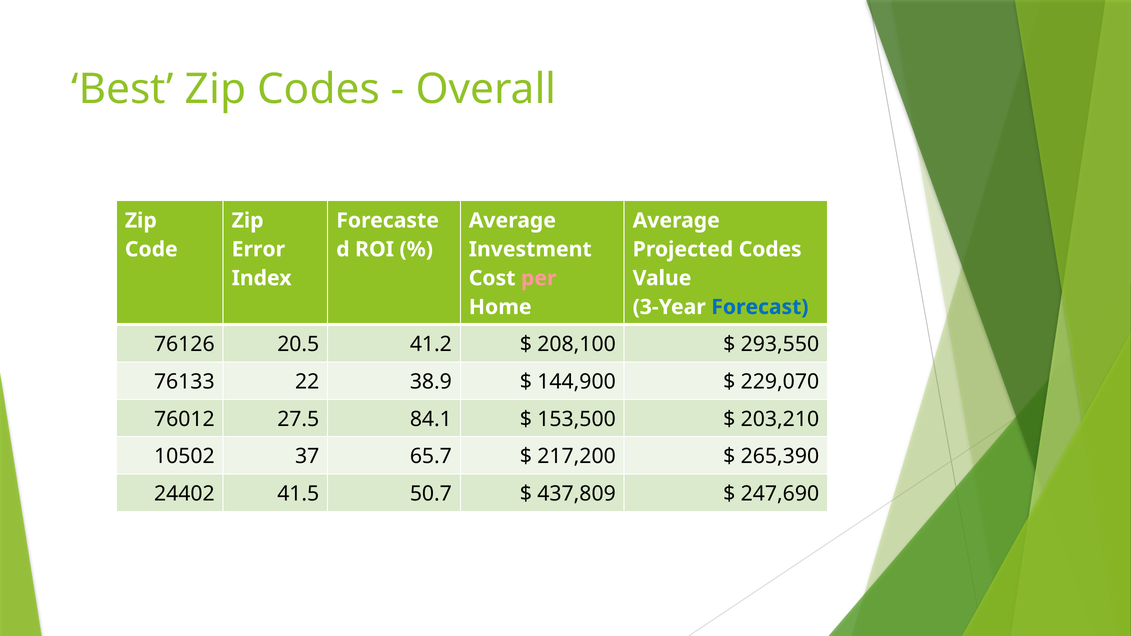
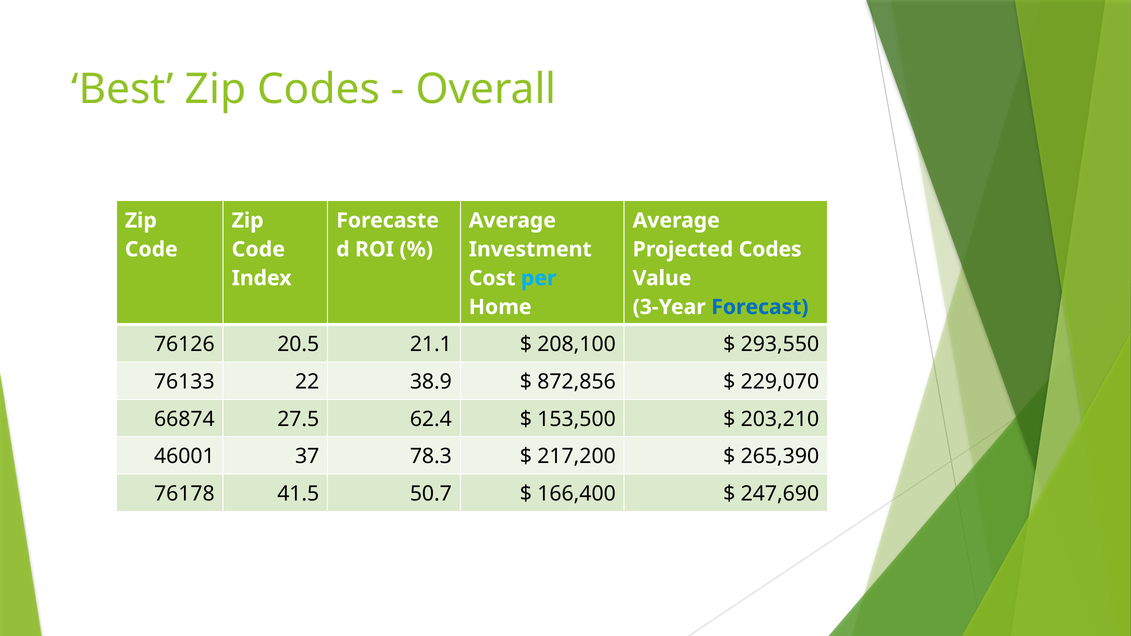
Error at (258, 249): Error -> Code
per colour: pink -> light blue
41.2: 41.2 -> 21.1
144,900: 144,900 -> 872,856
76012: 76012 -> 66874
84.1: 84.1 -> 62.4
10502: 10502 -> 46001
65.7: 65.7 -> 78.3
24402: 24402 -> 76178
437,809: 437,809 -> 166,400
